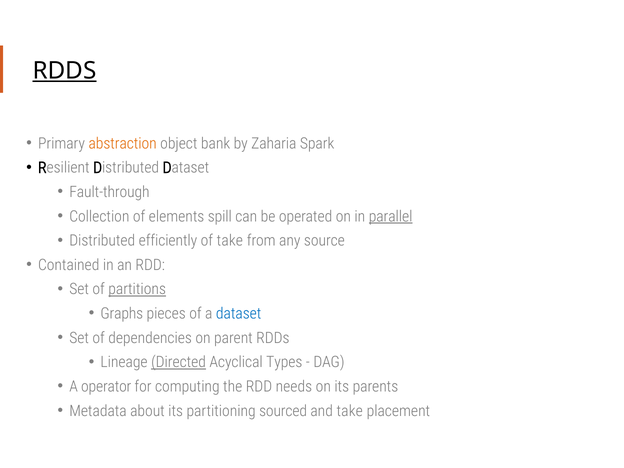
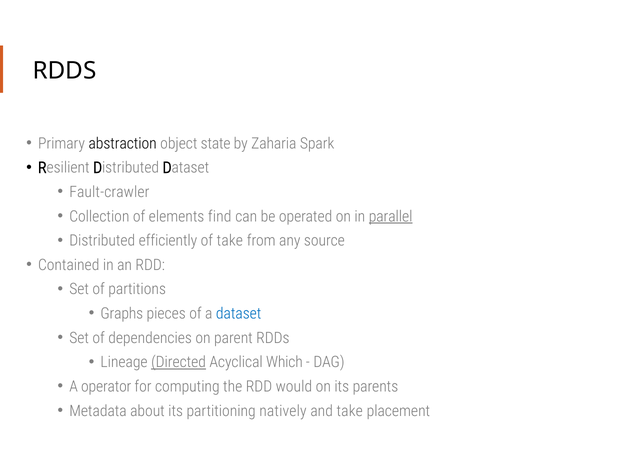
RDDS at (64, 71) underline: present -> none
abstraction colour: orange -> black
bank: bank -> state
Fault-through: Fault-through -> Fault-crawler
spill: spill -> find
partitions underline: present -> none
Types: Types -> Which
needs: needs -> would
sourced: sourced -> natively
